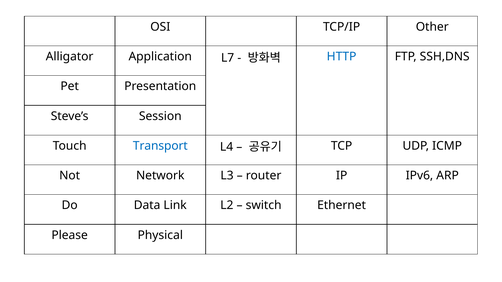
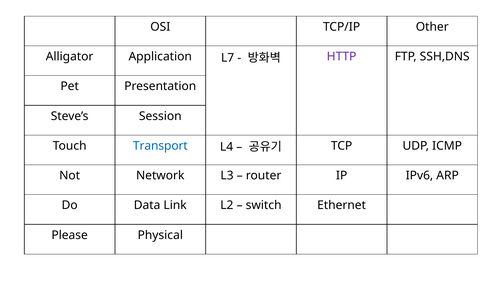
HTTP colour: blue -> purple
